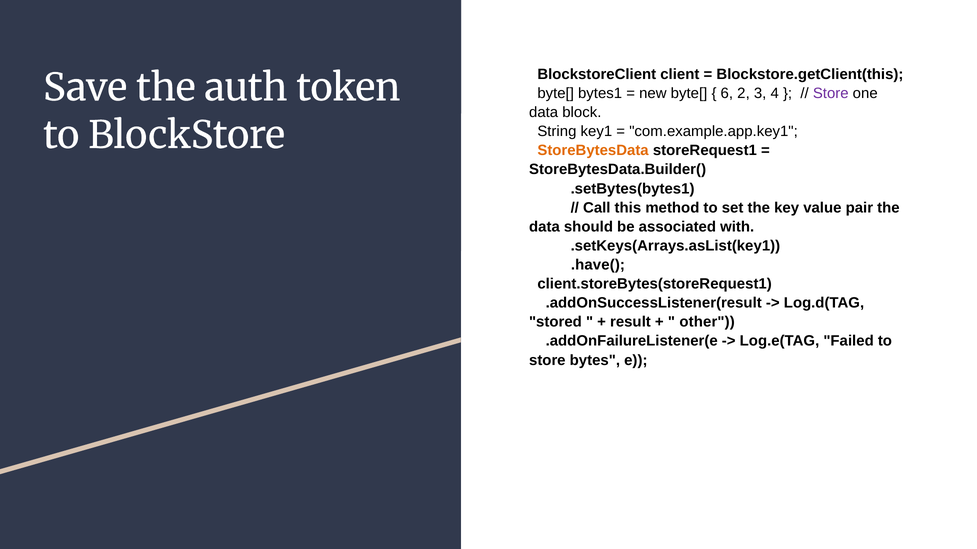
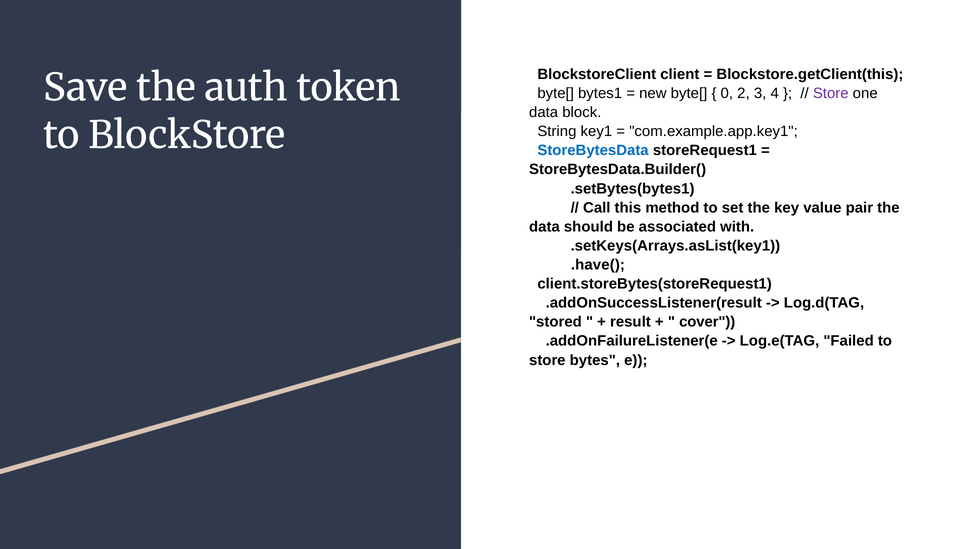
6: 6 -> 0
StoreBytesData colour: orange -> blue
other: other -> cover
